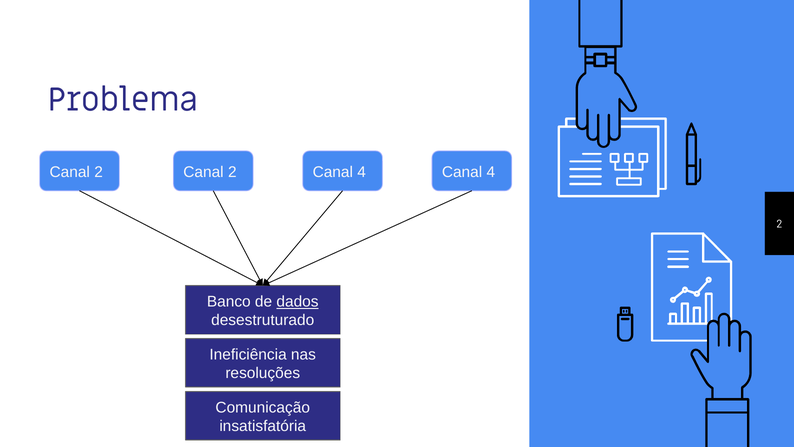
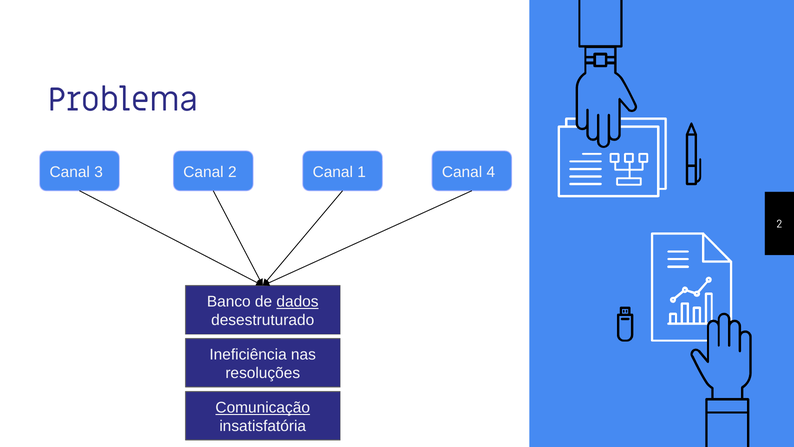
2 at (99, 172): 2 -> 3
2 Canal 4: 4 -> 1
Comunicação underline: none -> present
